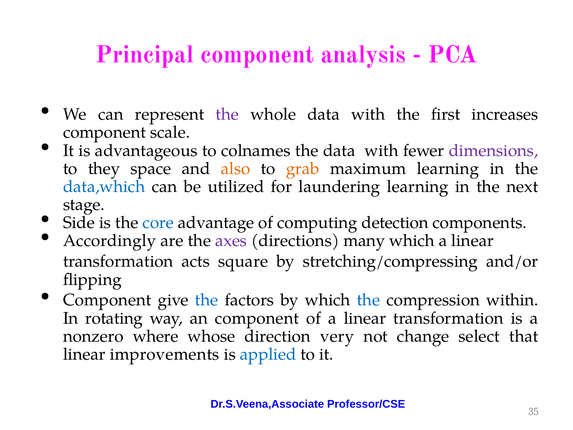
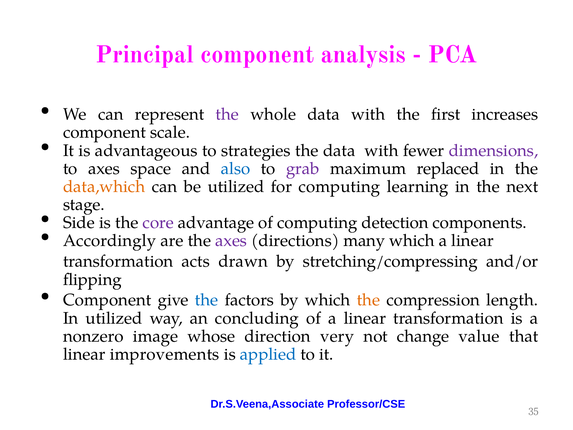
colnames: colnames -> strategies
to they: they -> axes
also colour: orange -> blue
grab colour: orange -> purple
maximum learning: learning -> replaced
data,which colour: blue -> orange
for laundering: laundering -> computing
core colour: blue -> purple
square: square -> drawn
the at (368, 300) colour: blue -> orange
within: within -> length
In rotating: rotating -> utilized
an component: component -> concluding
where: where -> image
select: select -> value
